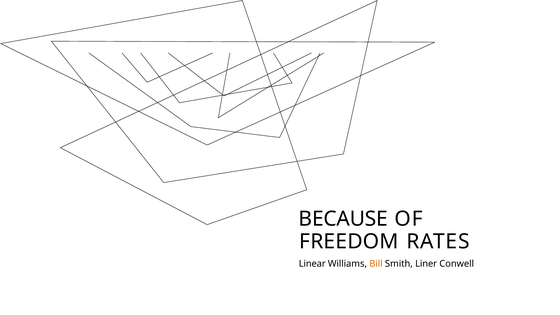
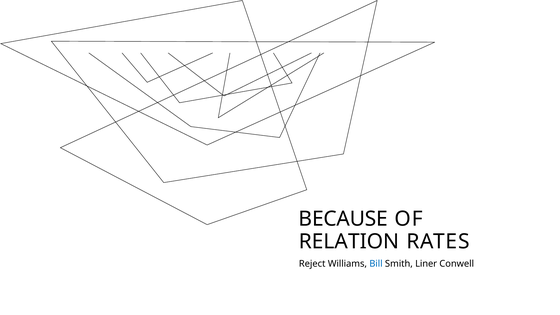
FREEDOM: FREEDOM -> RELATION
Linear: Linear -> Reject
Bill colour: orange -> blue
